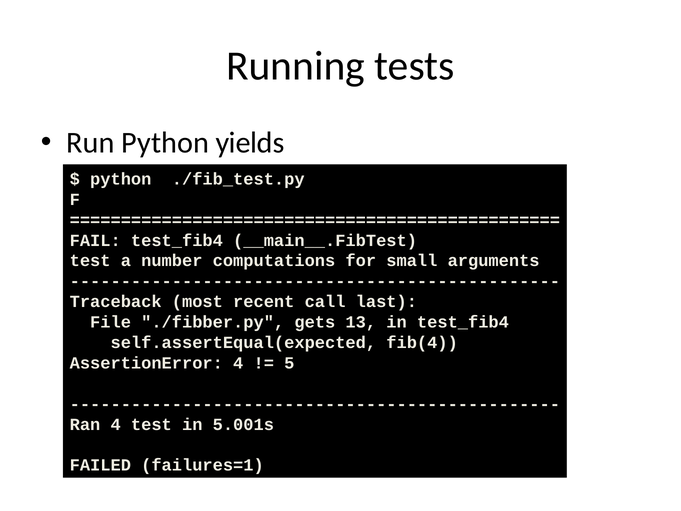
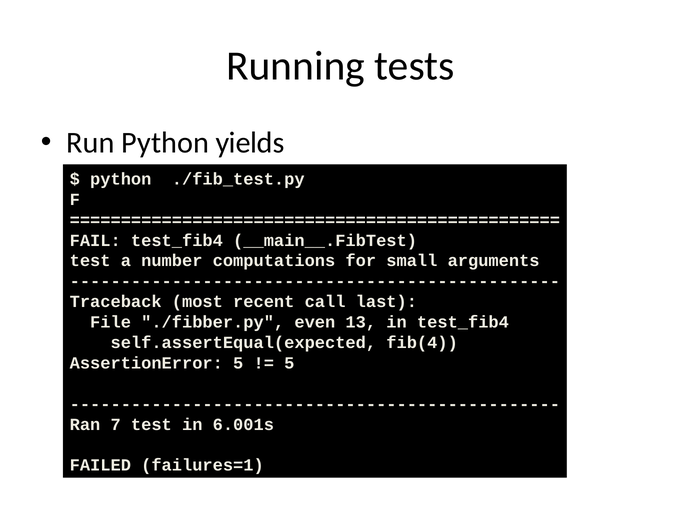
gets: gets -> even
AssertionError 4: 4 -> 5
Ran 4: 4 -> 7
5.001s: 5.001s -> 6.001s
